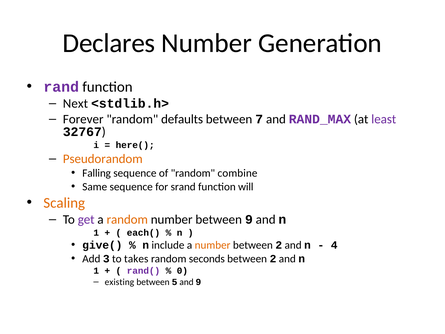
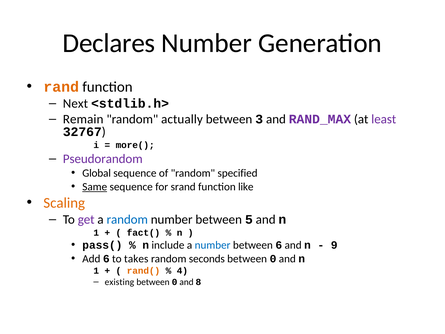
rand colour: purple -> orange
Forever: Forever -> Remain
defaults: defaults -> actually
7: 7 -> 3
here(: here( -> more(
Pseudorandom colour: orange -> purple
Falling: Falling -> Global
combine: combine -> specified
Same underline: none -> present
will: will -> like
random at (127, 219) colour: orange -> blue
between 9: 9 -> 5
each(: each( -> fact(
give(: give( -> pass(
number at (213, 245) colour: orange -> blue
2 at (279, 245): 2 -> 6
4: 4 -> 9
Add 3: 3 -> 6
2 at (273, 259): 2 -> 0
rand( colour: purple -> orange
0: 0 -> 4
5 at (175, 282): 5 -> 0
and 9: 9 -> 8
